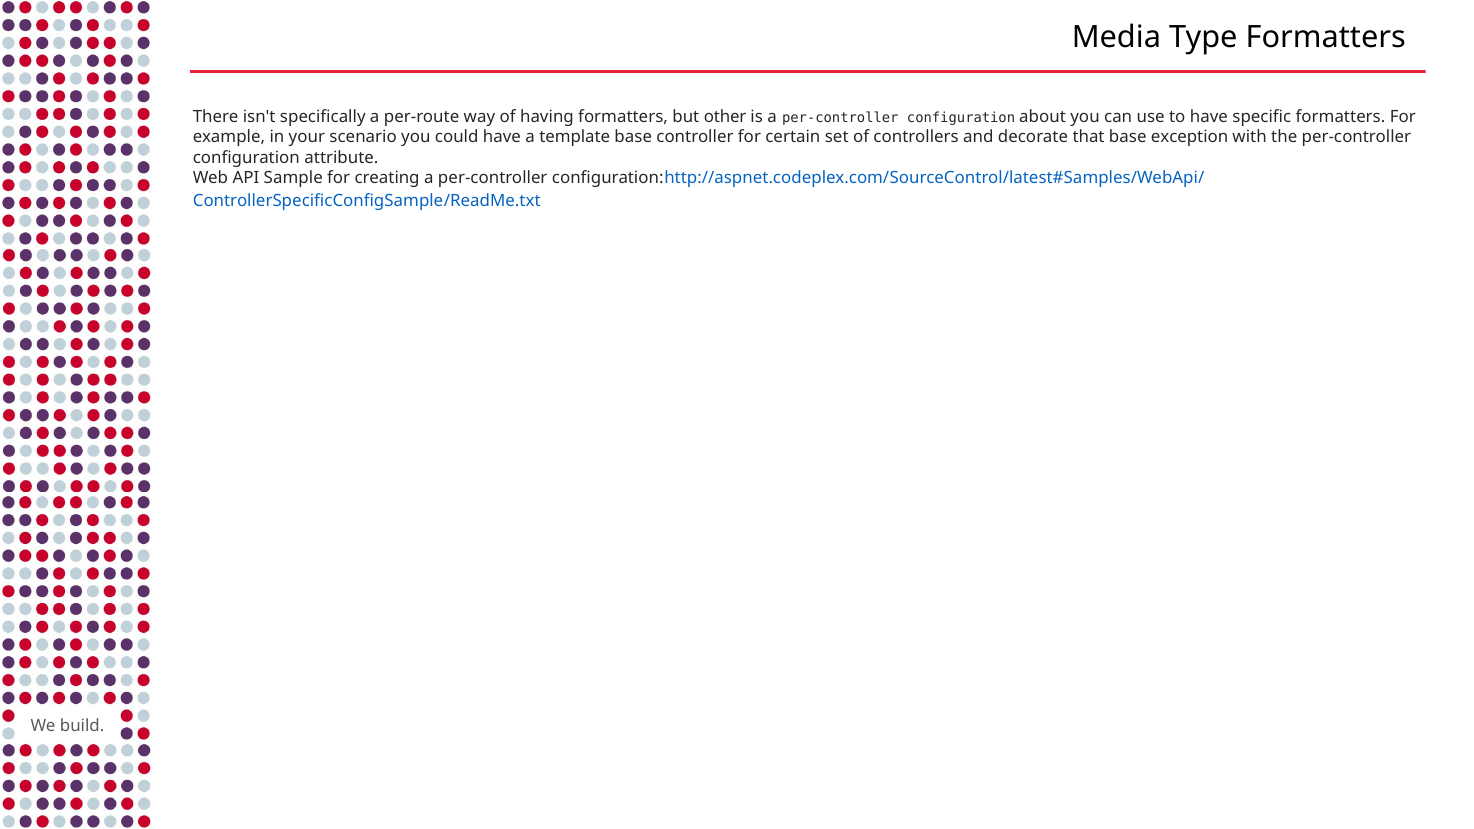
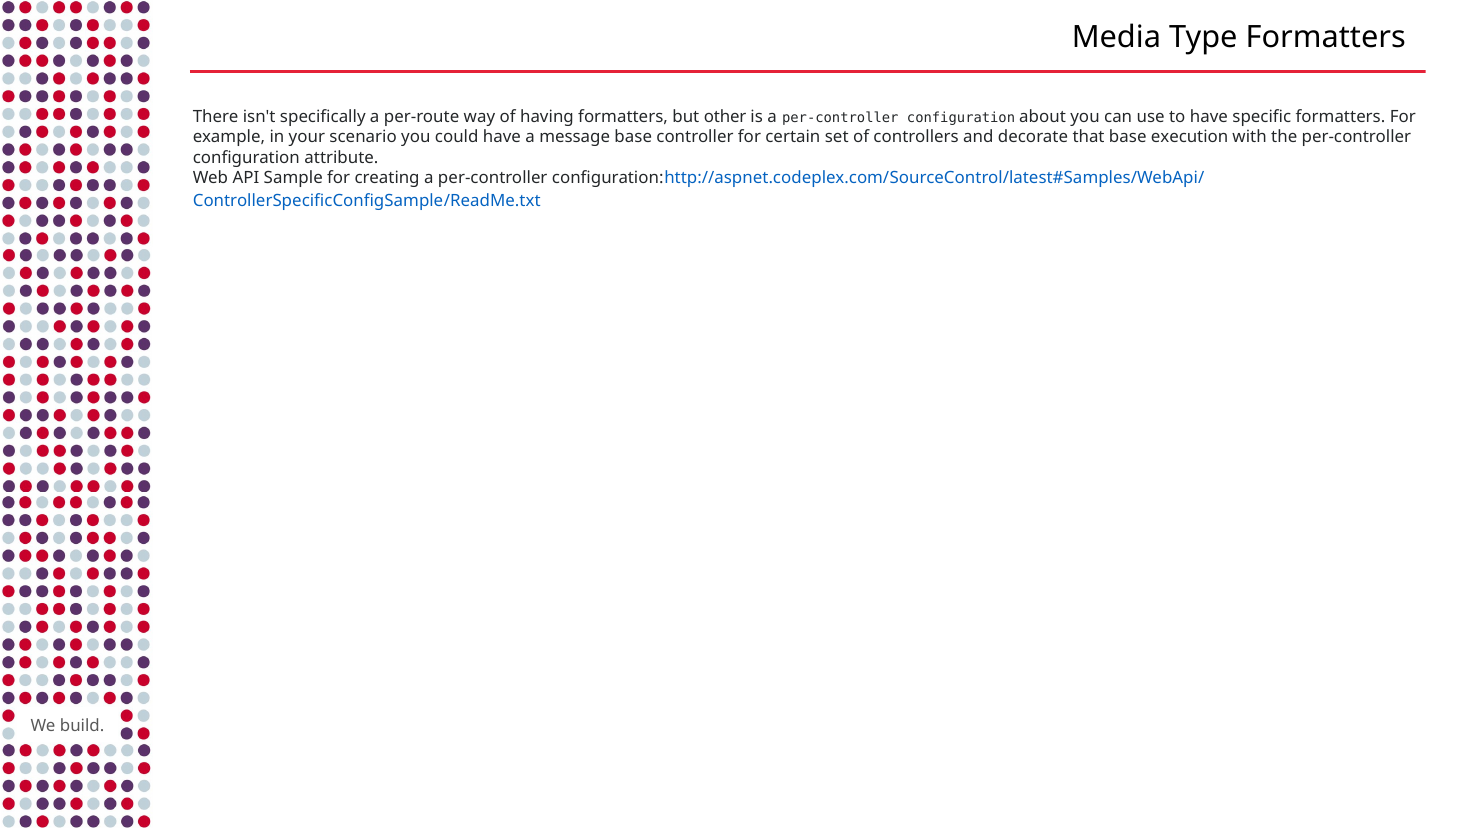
template: template -> message
exception: exception -> execution
